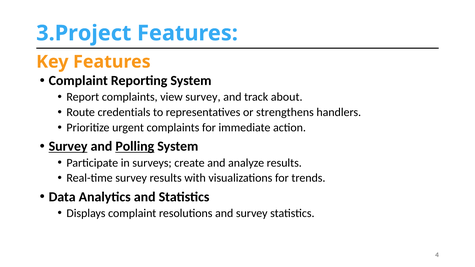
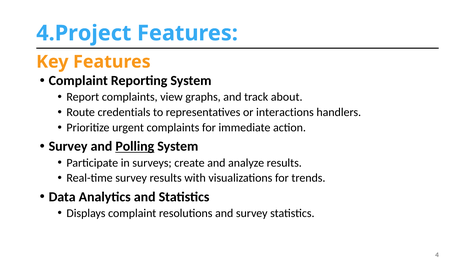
3.Project: 3.Project -> 4.Project
view survey: survey -> graphs
strengthens: strengthens -> interactions
Survey at (68, 147) underline: present -> none
